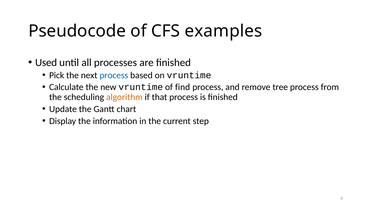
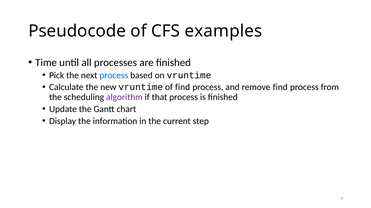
Used: Used -> Time
remove tree: tree -> find
algorithm colour: orange -> purple
